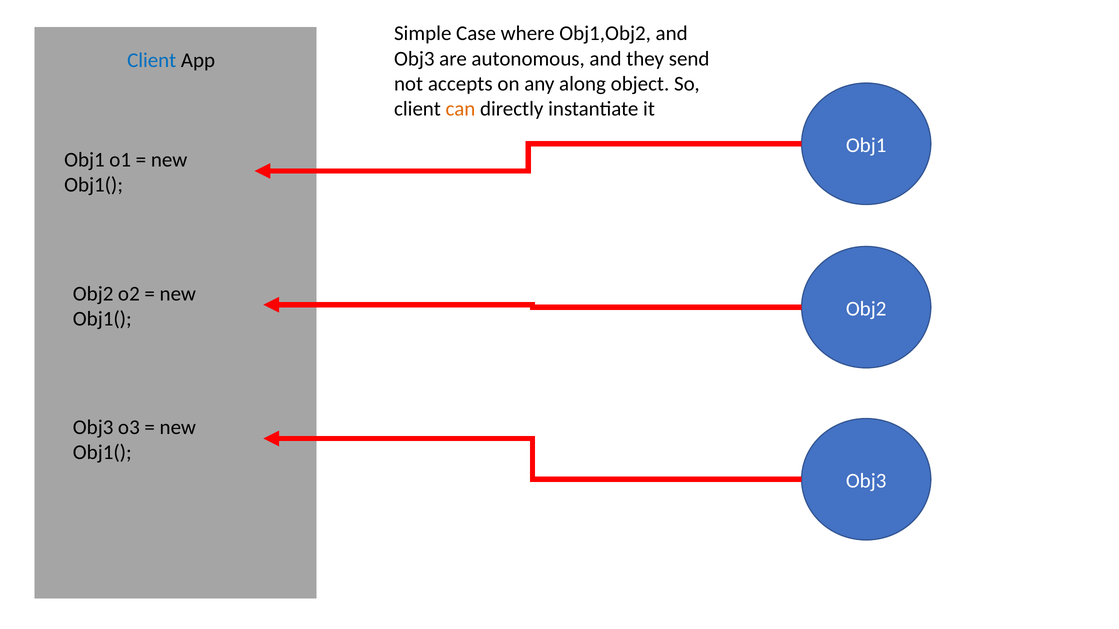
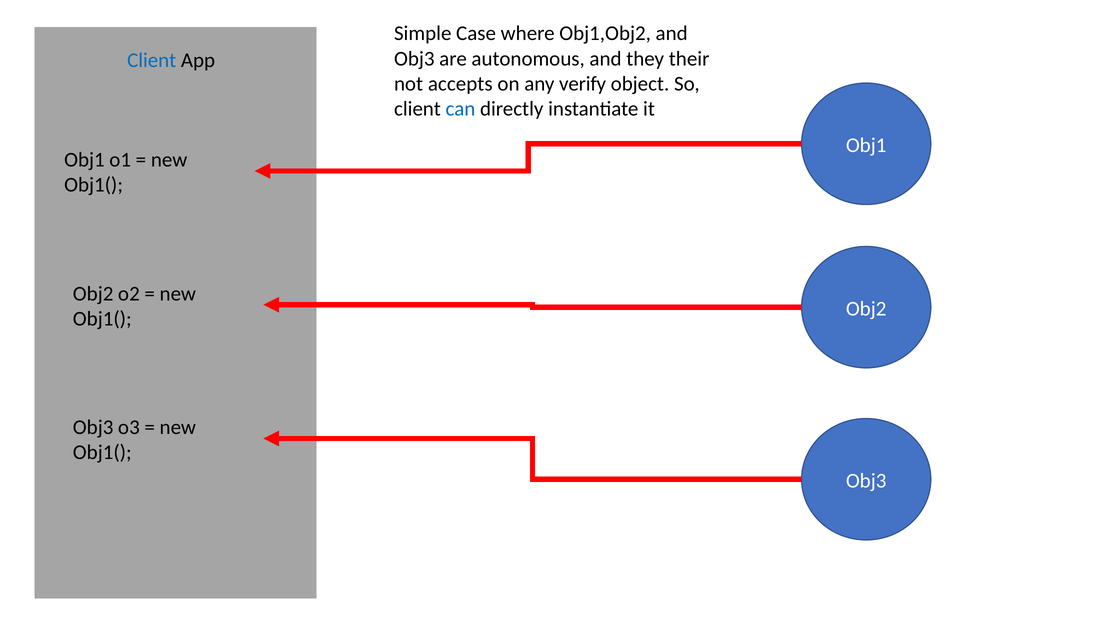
send: send -> their
along: along -> verify
can colour: orange -> blue
